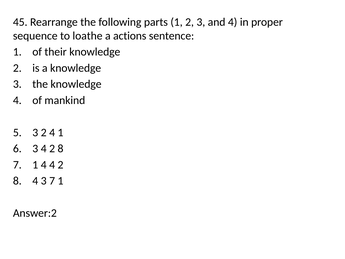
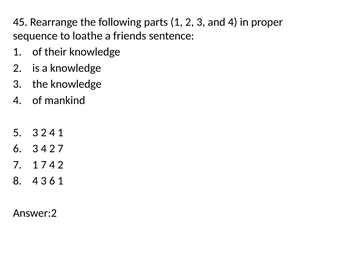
actions: actions -> friends
3 4 2 8: 8 -> 7
1 4: 4 -> 7
3 7: 7 -> 6
